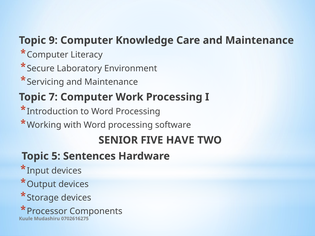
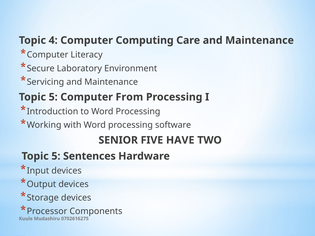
9: 9 -> 4
Knowledge: Knowledge -> Computing
7 at (53, 97): 7 -> 5
Work: Work -> From
